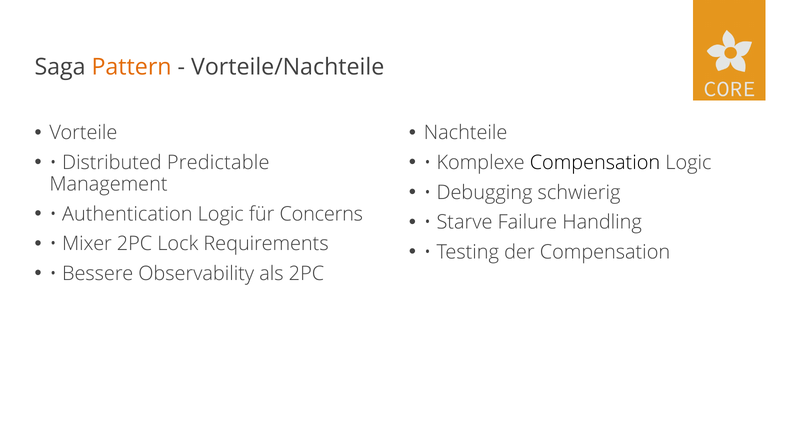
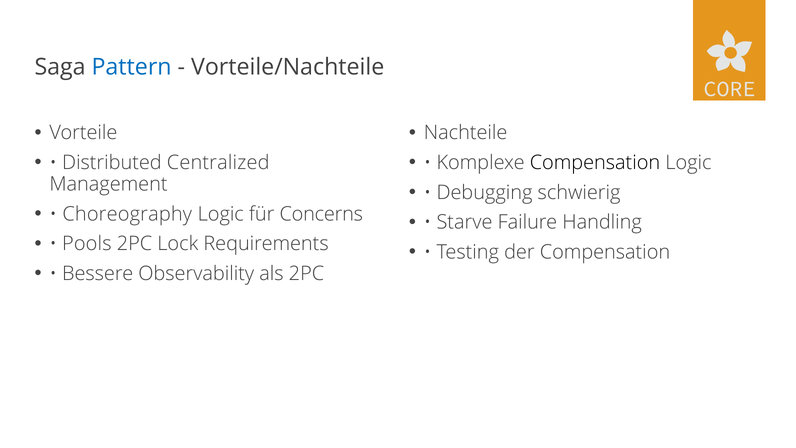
Pattern colour: orange -> blue
Predictable: Predictable -> Centralized
Authentication: Authentication -> Choreography
Mixer: Mixer -> Pools
